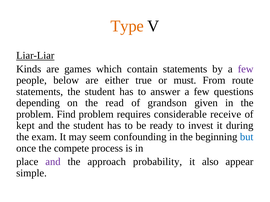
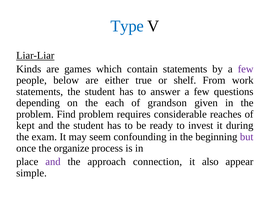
Type colour: orange -> blue
must: must -> shelf
route: route -> work
read: read -> each
receive: receive -> reaches
but colour: blue -> purple
compete: compete -> organize
probability: probability -> connection
